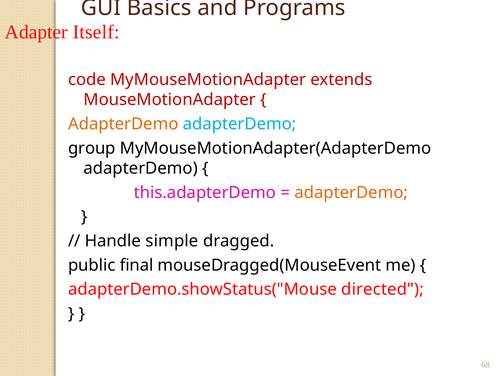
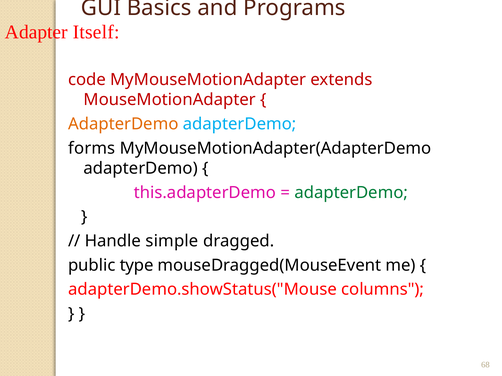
group: group -> forms
adapterDemo at (351, 193) colour: orange -> green
final: final -> type
directed: directed -> columns
